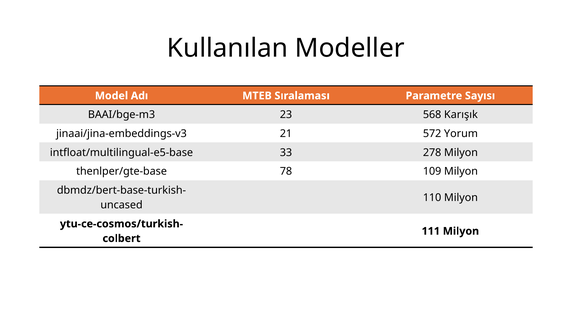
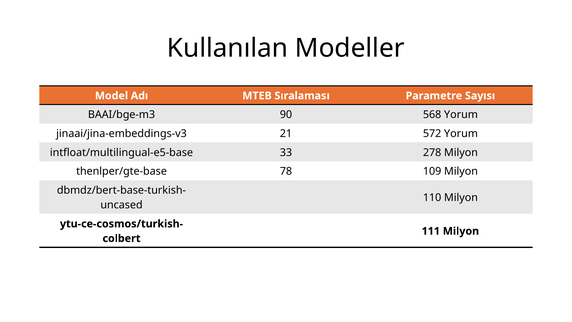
23: 23 -> 90
568 Karışık: Karışık -> Yorum
